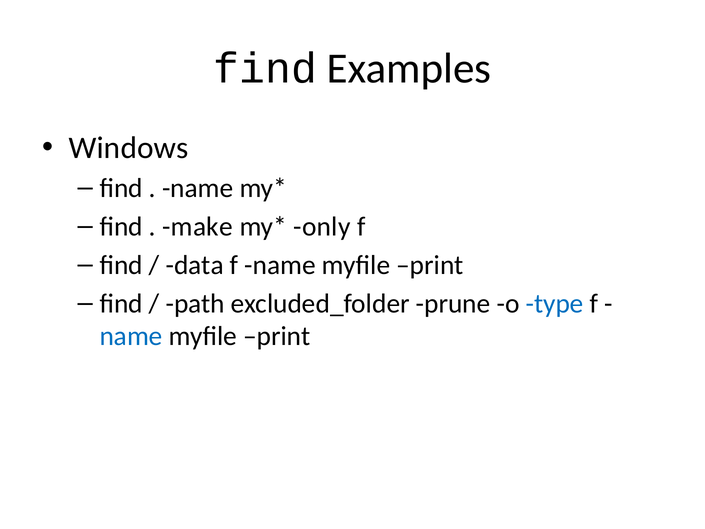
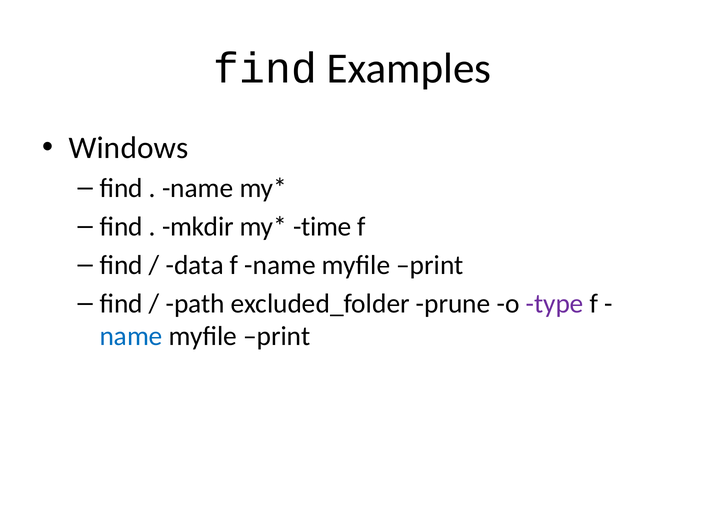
make: make -> mkdir
only: only -> time
type colour: blue -> purple
